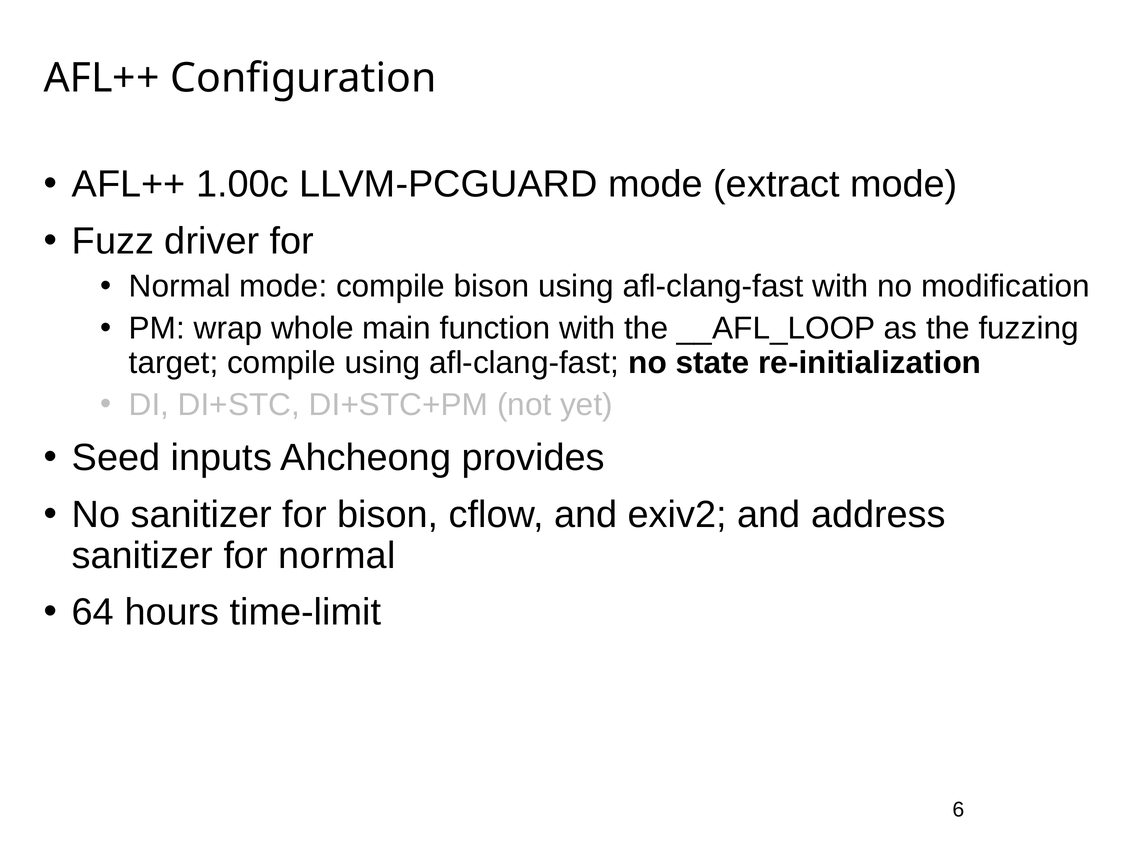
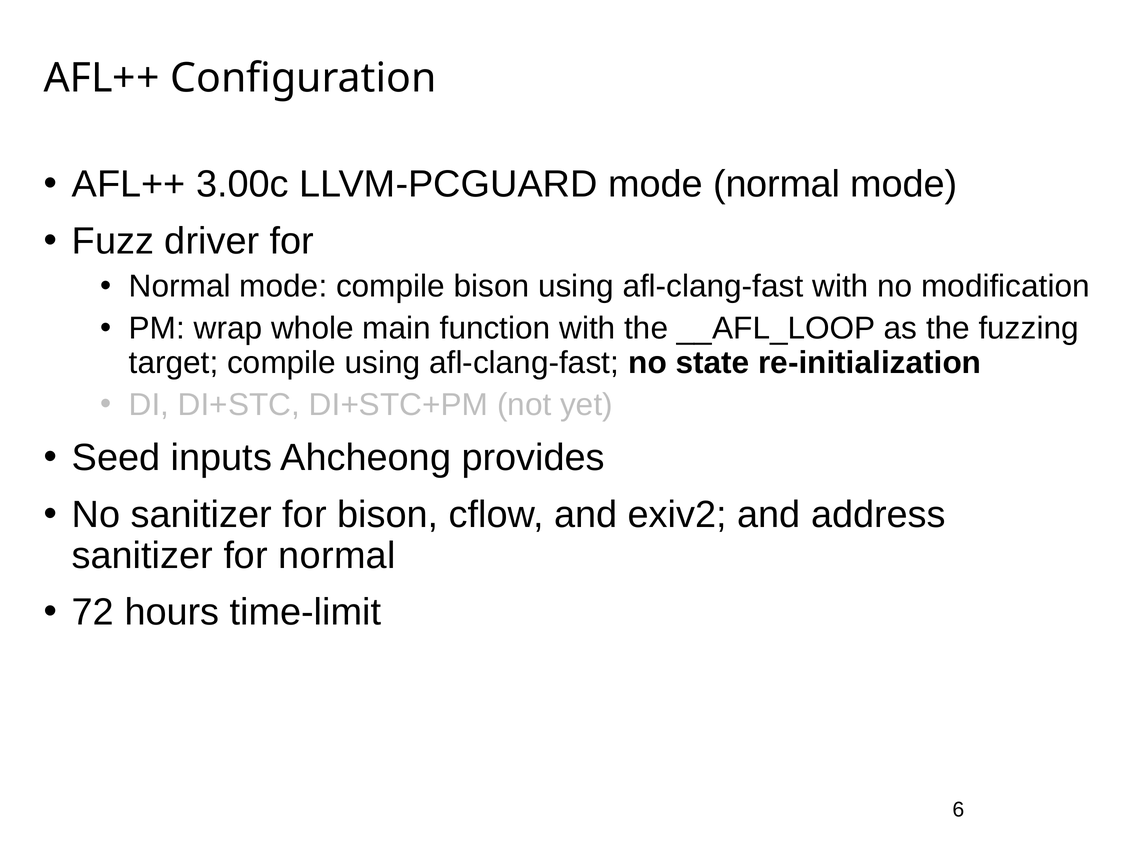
1.00c: 1.00c -> 3.00c
mode extract: extract -> normal
64: 64 -> 72
